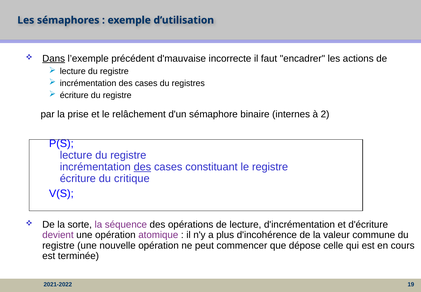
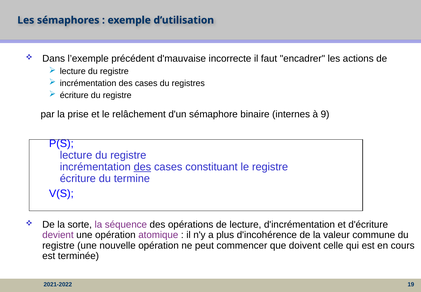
Dans underline: present -> none
2: 2 -> 9
critique: critique -> termine
dépose: dépose -> doivent
